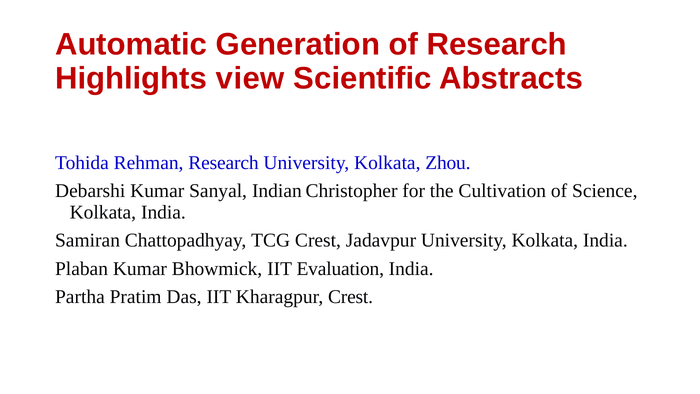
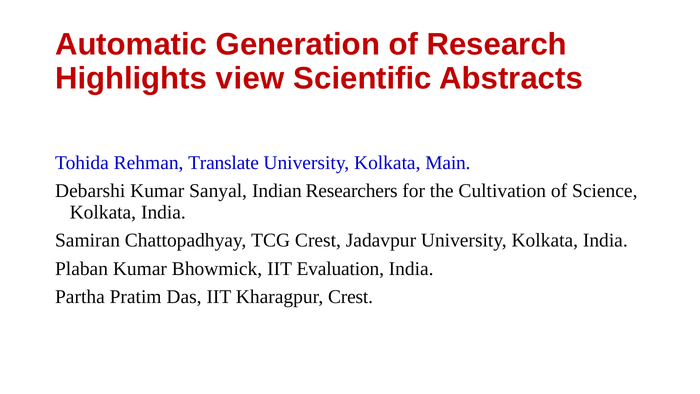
Rehman Research: Research -> Translate
Zhou: Zhou -> Main
Christopher: Christopher -> Researchers
